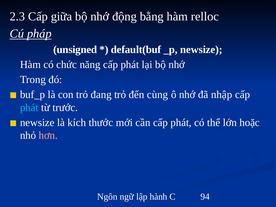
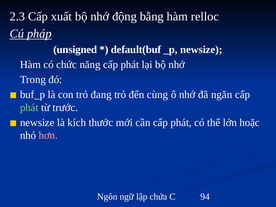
giữa: giữa -> xuất
nhập: nhập -> ngăn
phát at (29, 108) colour: light blue -> light green
hành: hành -> chứa
